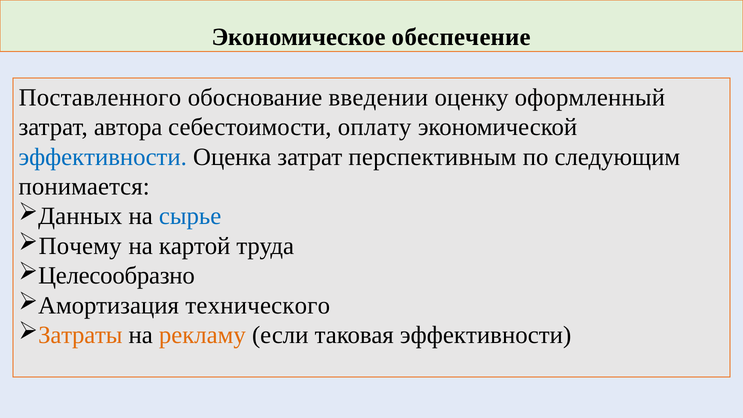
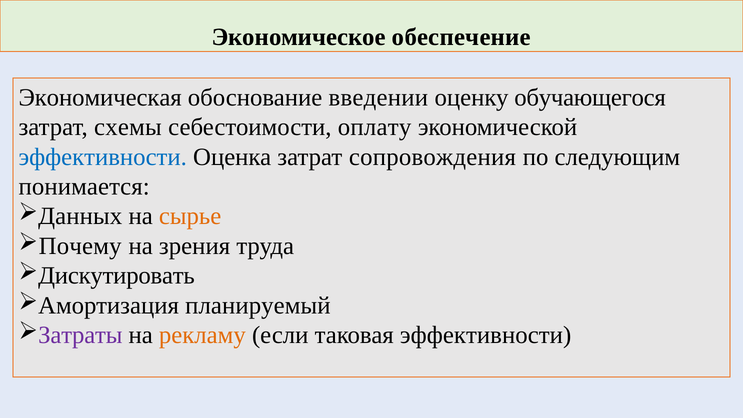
Поставленного: Поставленного -> Экономическая
оформленный: оформленный -> обучающегося
автора: автора -> схемы
перспективным: перспективным -> сопровождения
сырье colour: blue -> orange
картой: картой -> зрения
Целесообразно: Целесообразно -> Дискутировать
технического: технического -> планируемый
Затраты colour: orange -> purple
